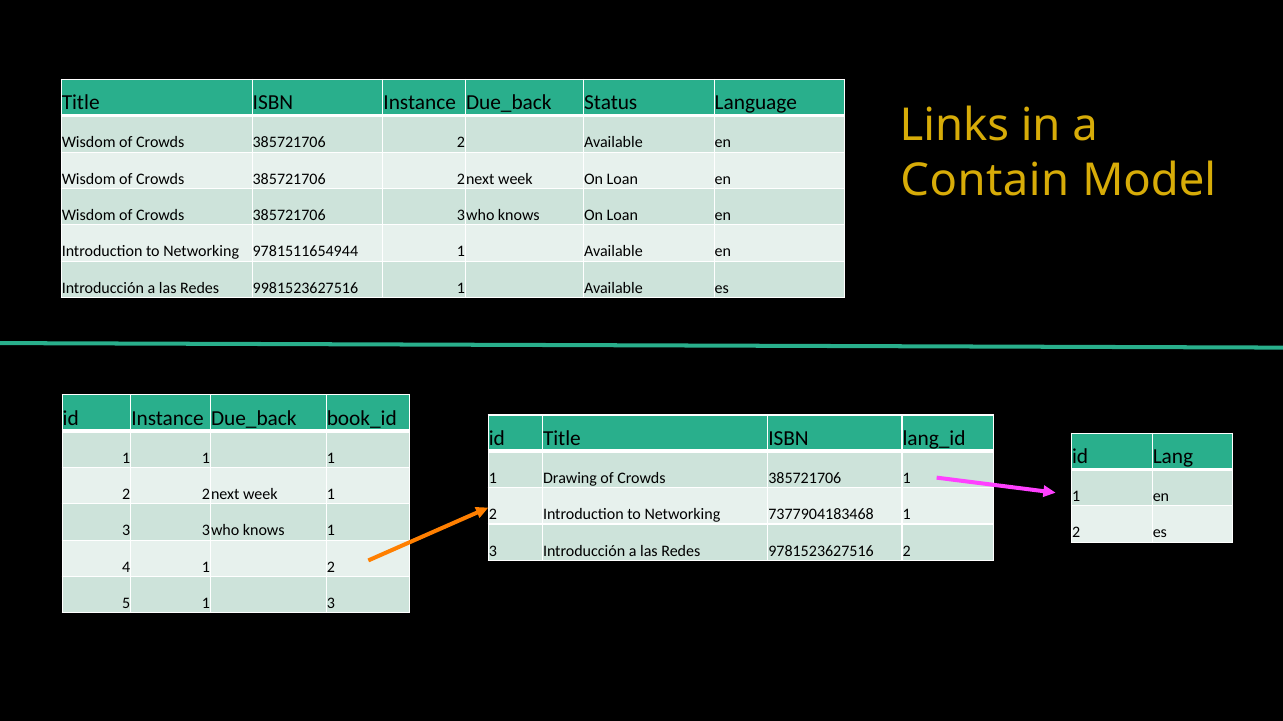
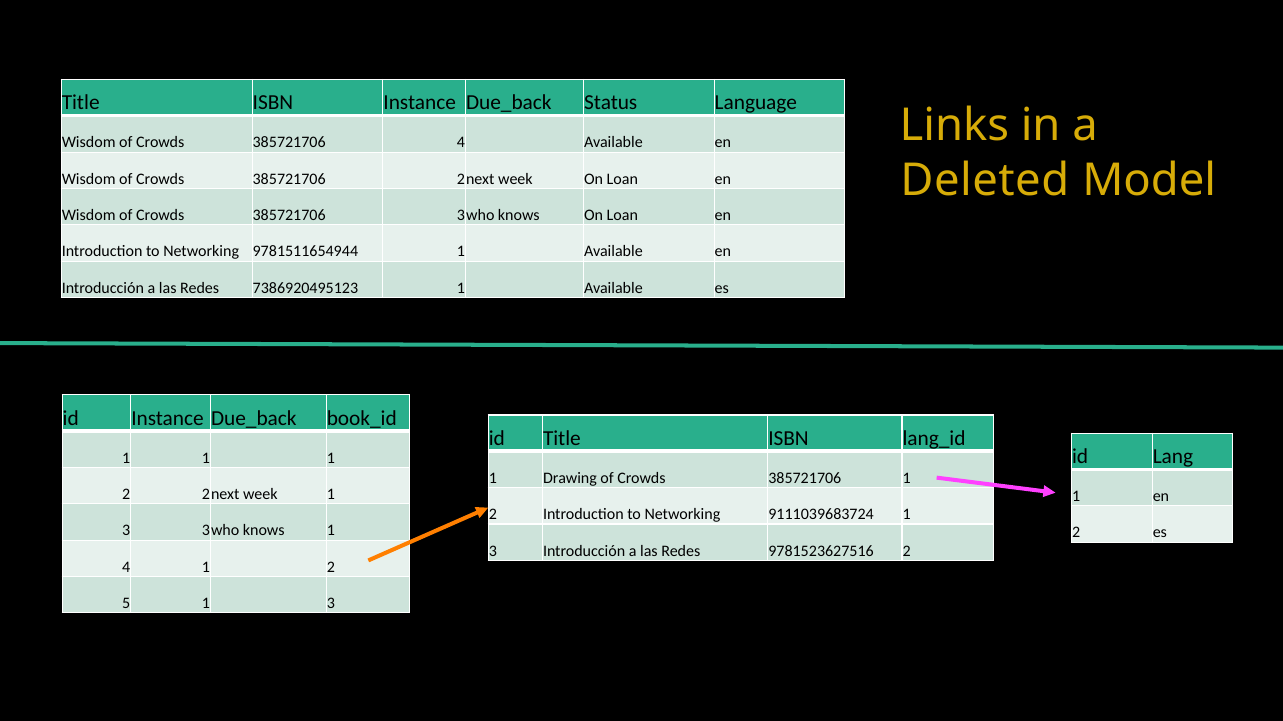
385721706 2: 2 -> 4
Contain: Contain -> Deleted
9981523627516: 9981523627516 -> 7386920495123
7377904183468: 7377904183468 -> 9111039683724
